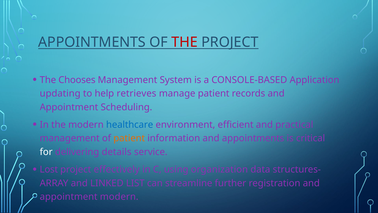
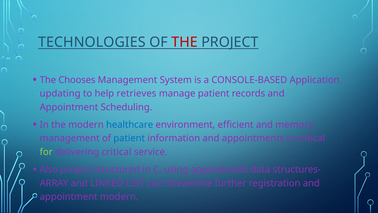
APPOINTMENTS at (92, 42): APPOINTMENTS -> TECHNOLOGIES
practical: practical -> memory
patient at (129, 138) colour: orange -> blue
for colour: white -> light green
delivering details: details -> critical
Lost: Lost -> Also
effectively: effectively -> structured
using organization: organization -> appointment
